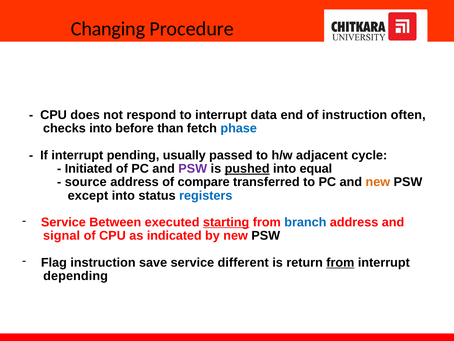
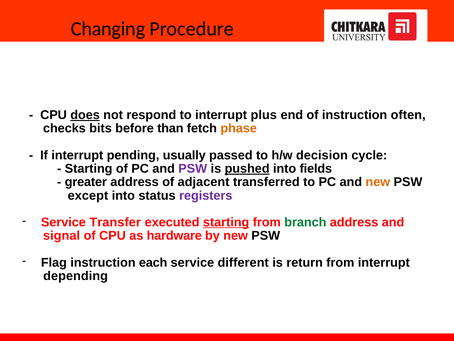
does underline: none -> present
data: data -> plus
checks into: into -> bits
phase colour: blue -> orange
adjacent: adjacent -> decision
Initiated at (89, 168): Initiated -> Starting
equal: equal -> fields
source: source -> greater
compare: compare -> adjacent
registers colour: blue -> purple
Between: Between -> Transfer
branch colour: blue -> green
indicated: indicated -> hardware
save: save -> each
from at (340, 262) underline: present -> none
